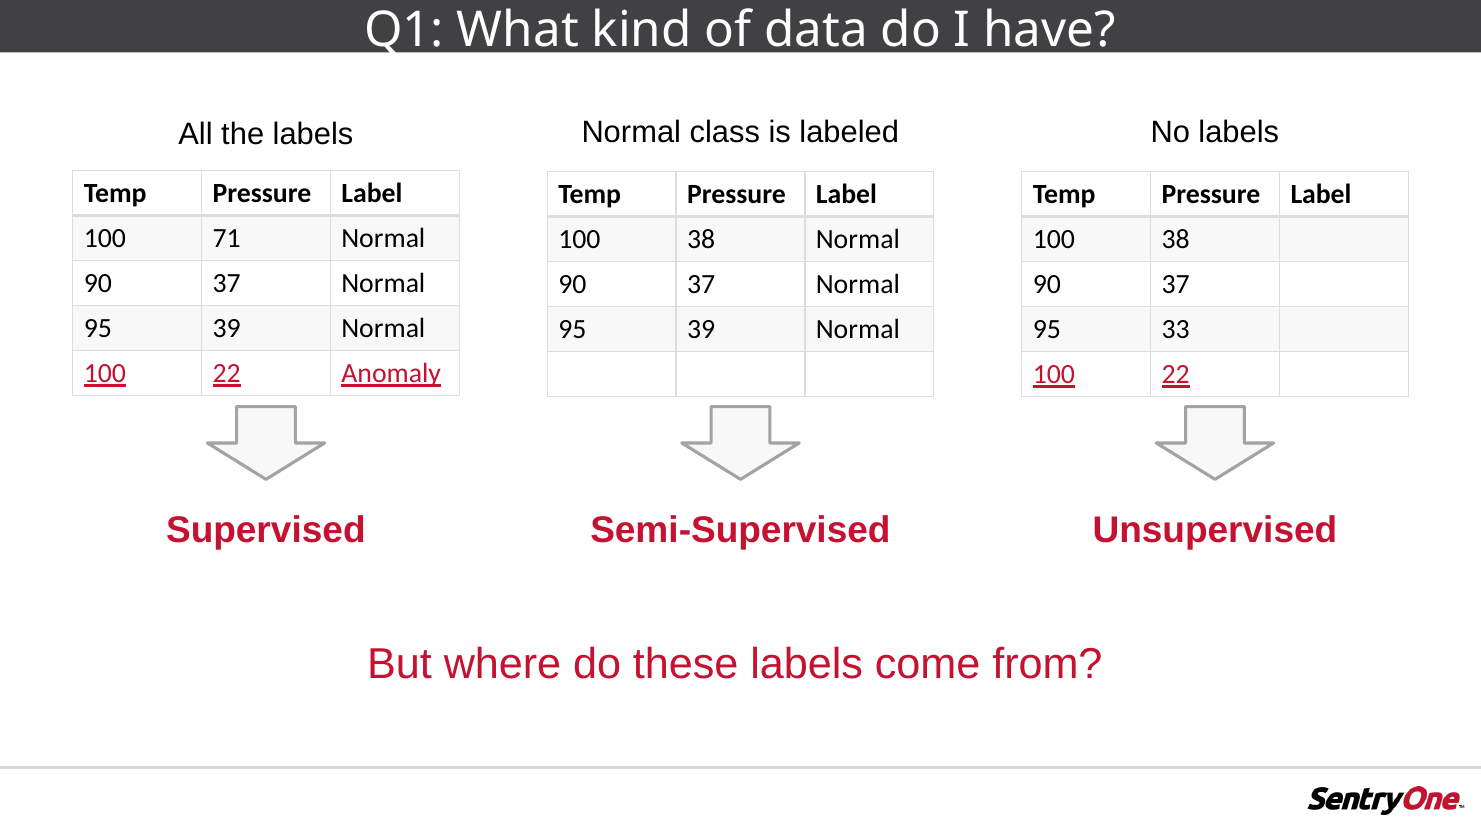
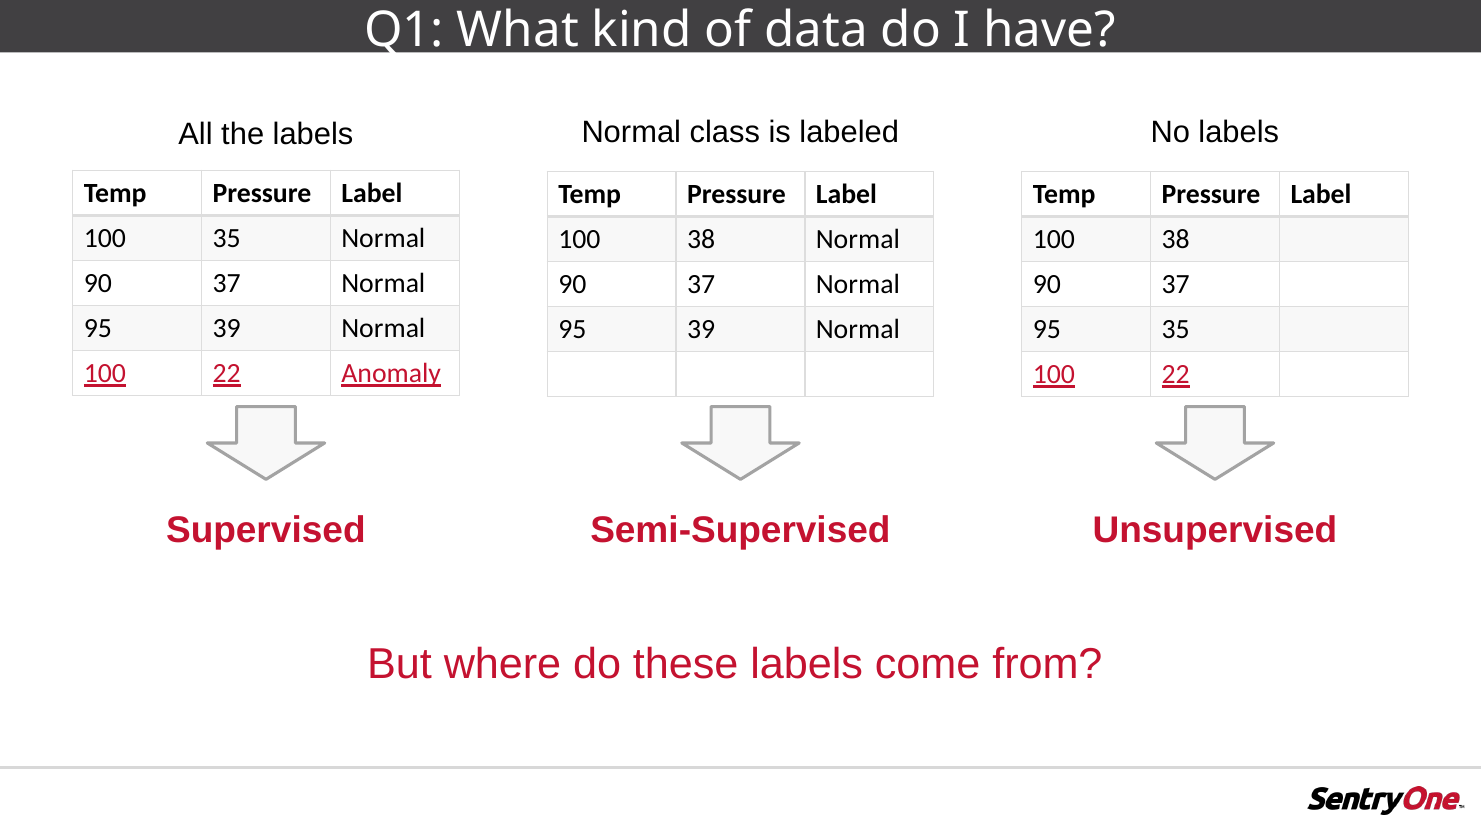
100 71: 71 -> 35
95 33: 33 -> 35
